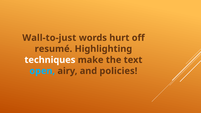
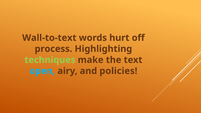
Wall-to-just: Wall-to-just -> Wall-to-text
resumé: resumé -> process
techniques colour: white -> light green
